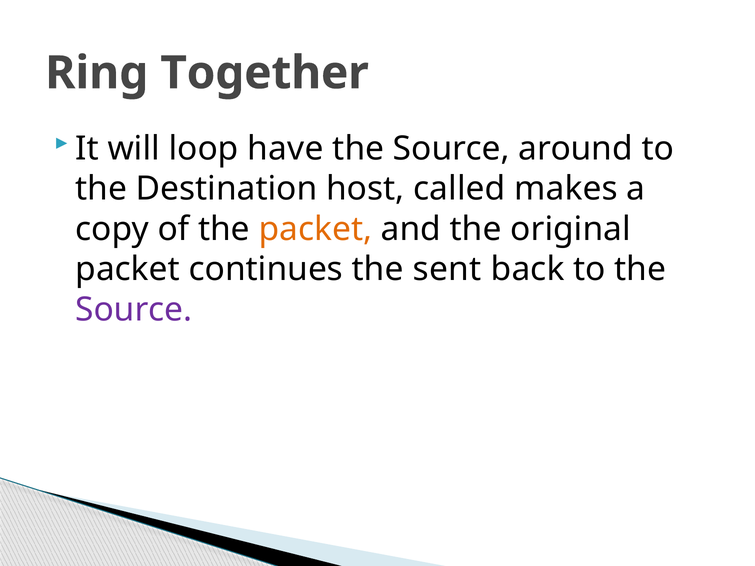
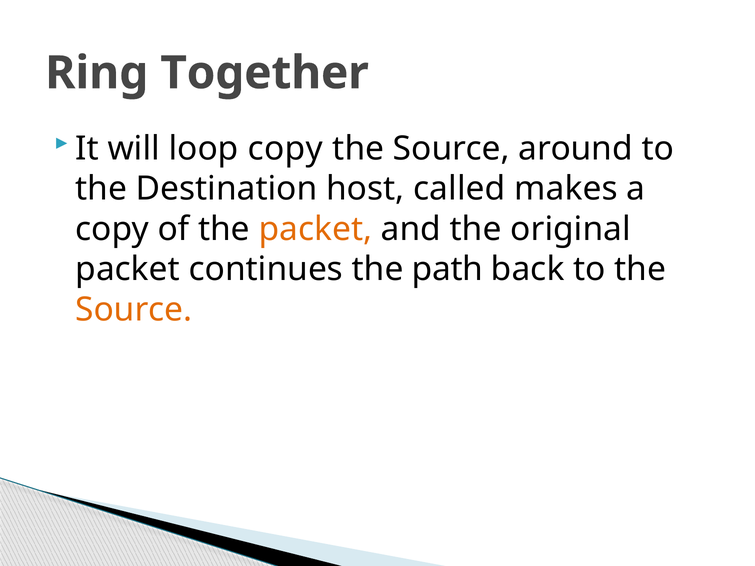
loop have: have -> copy
sent: sent -> path
Source at (134, 310) colour: purple -> orange
